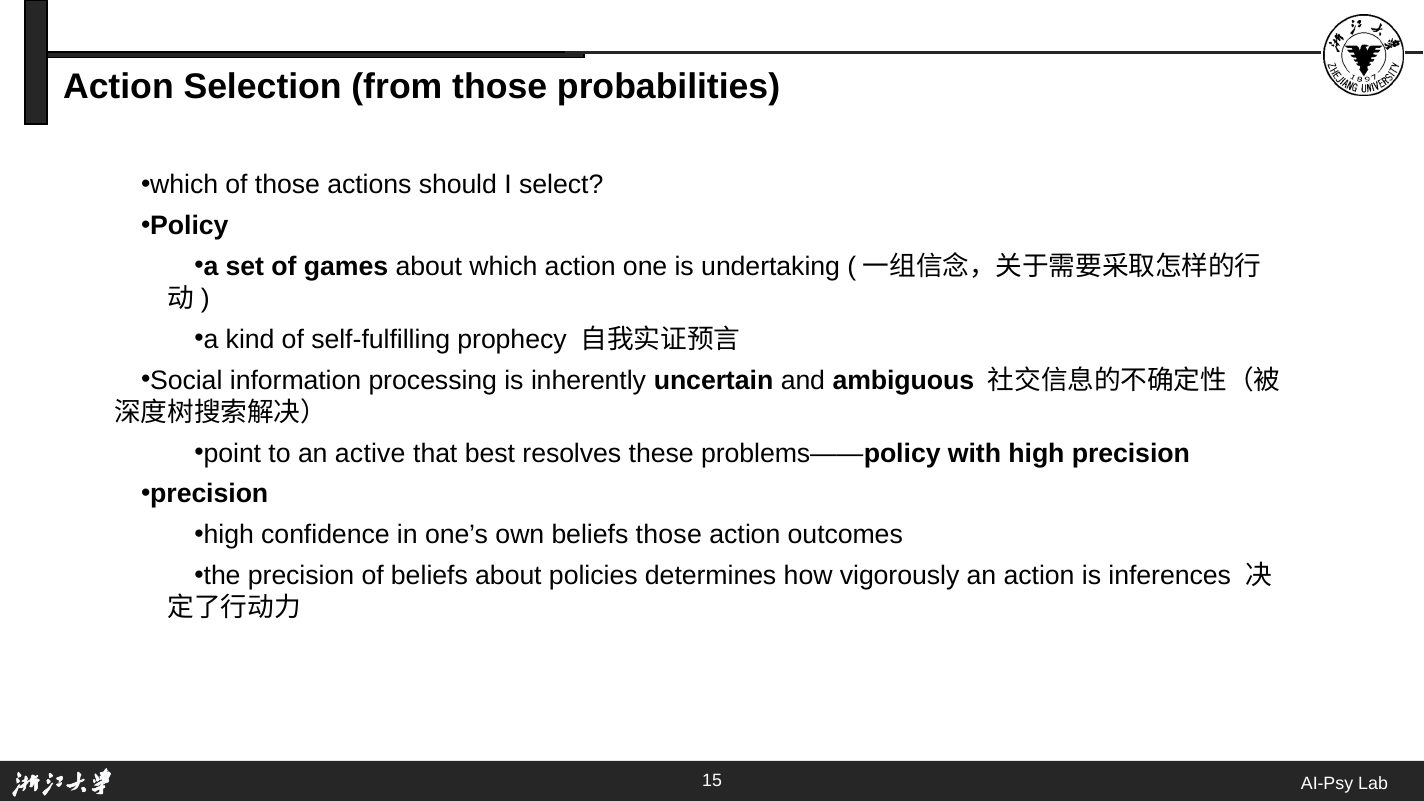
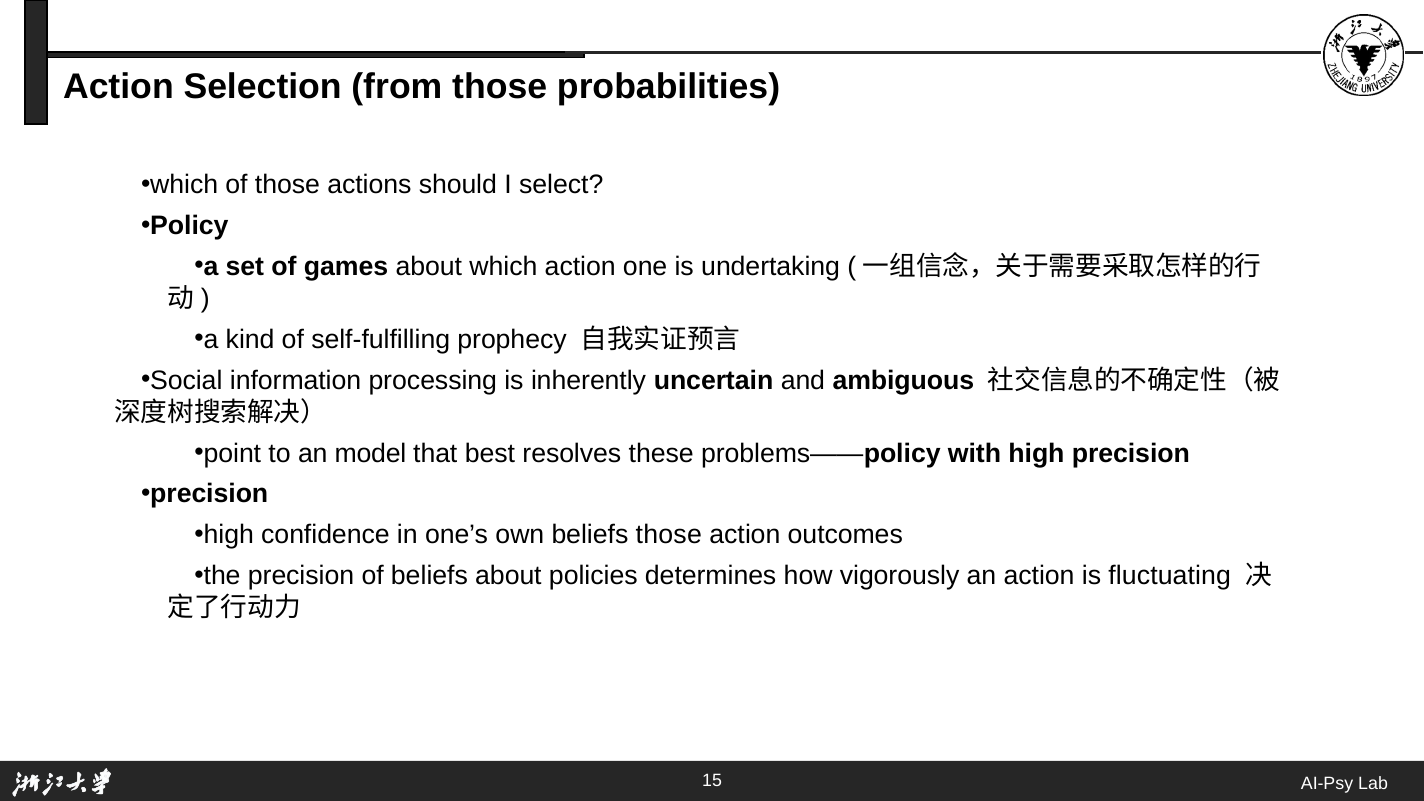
active: active -> model
inferences: inferences -> fluctuating
